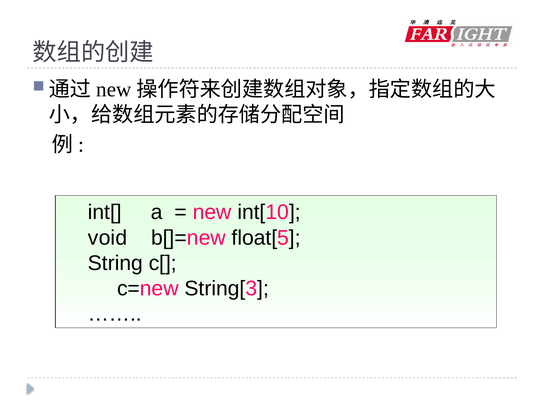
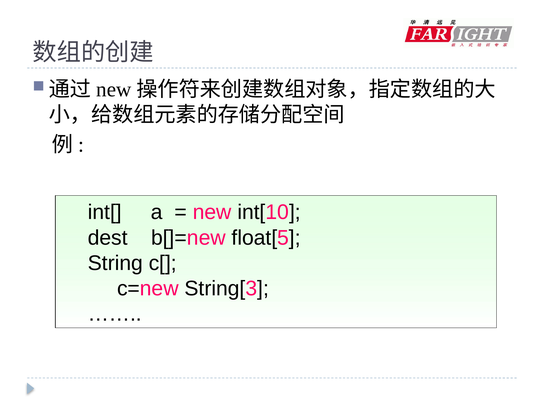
void: void -> dest
